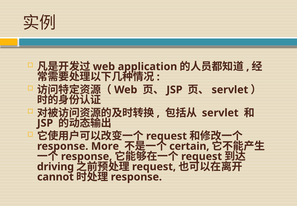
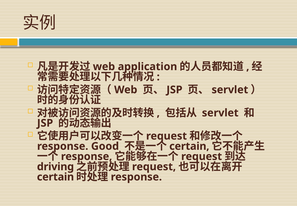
More: More -> Good
cannot at (55, 177): cannot -> certain
